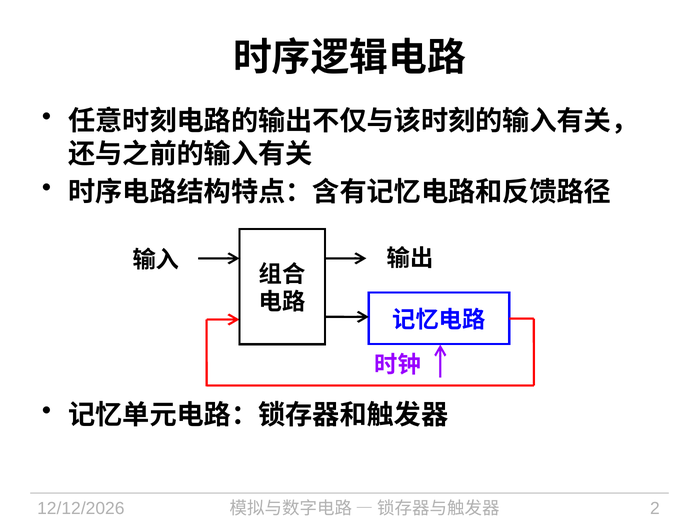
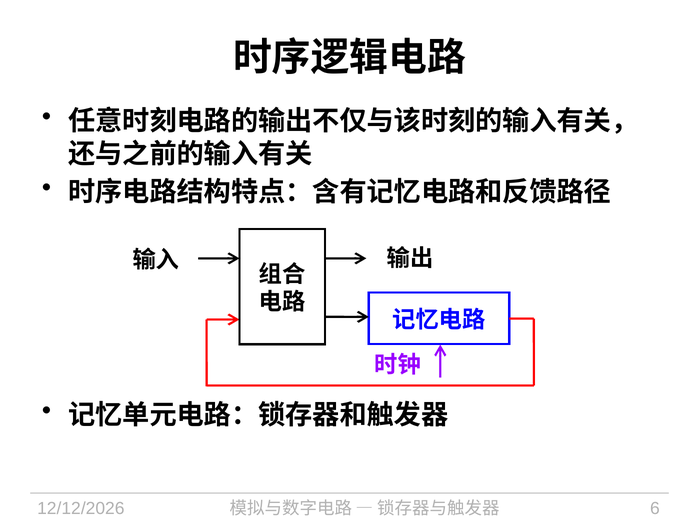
2: 2 -> 6
